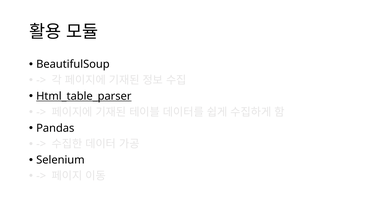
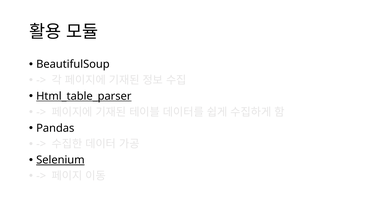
Selenium underline: none -> present
